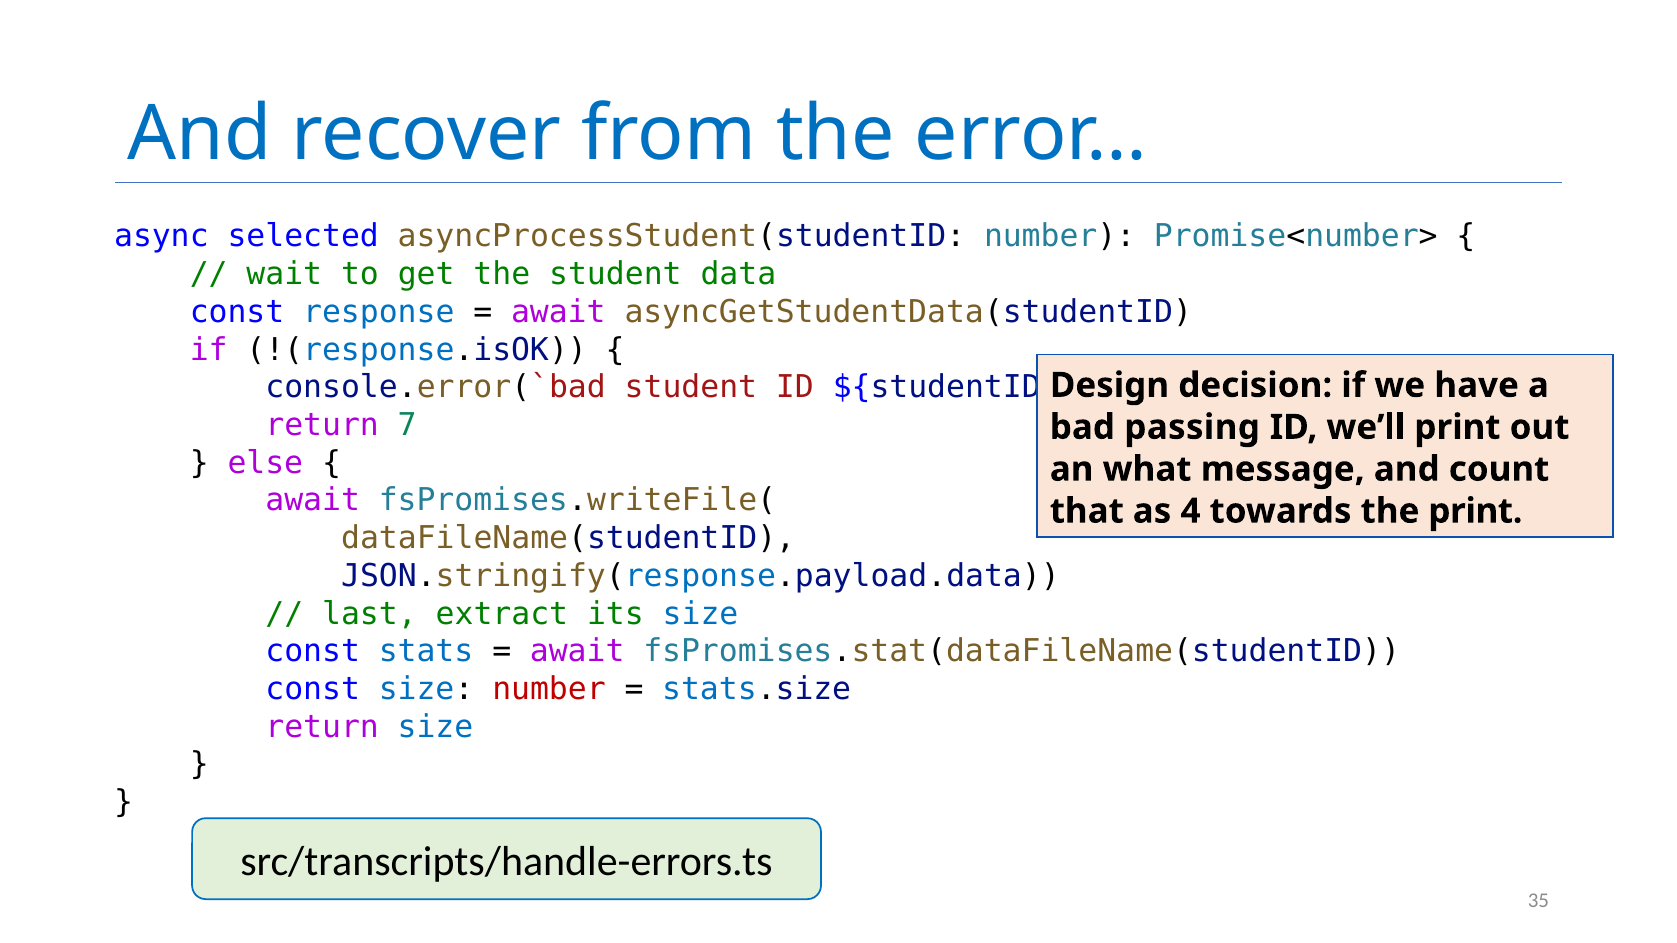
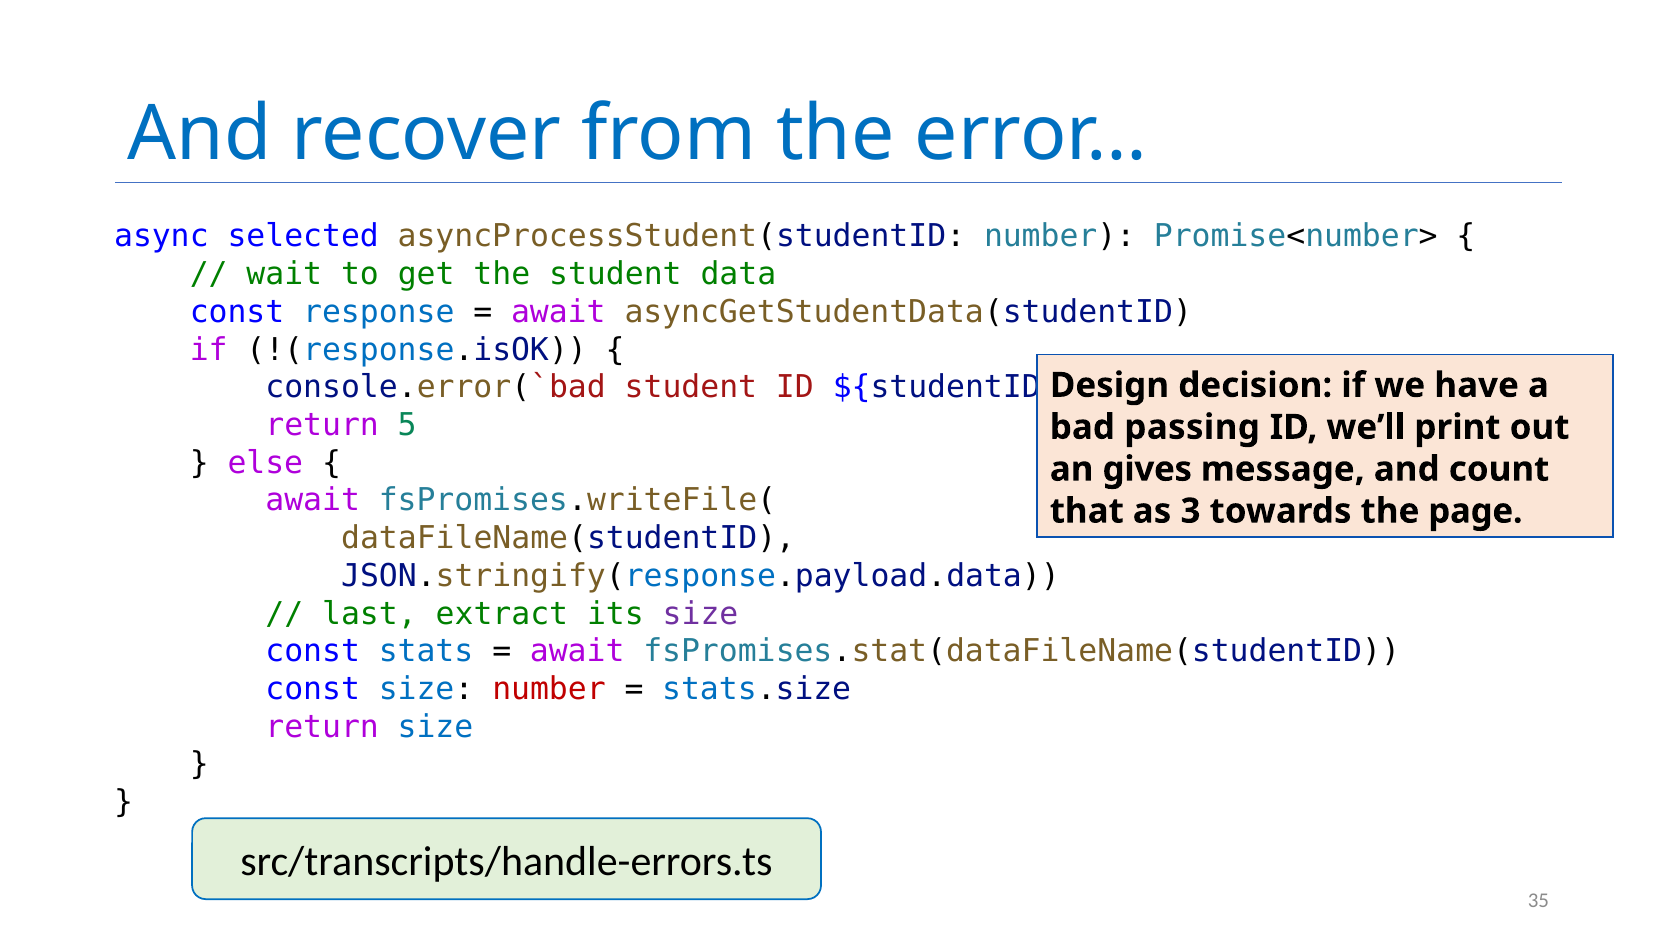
7: 7 -> 5
what: what -> gives
4: 4 -> 3
the print: print -> page
size at (701, 614) colour: blue -> purple
